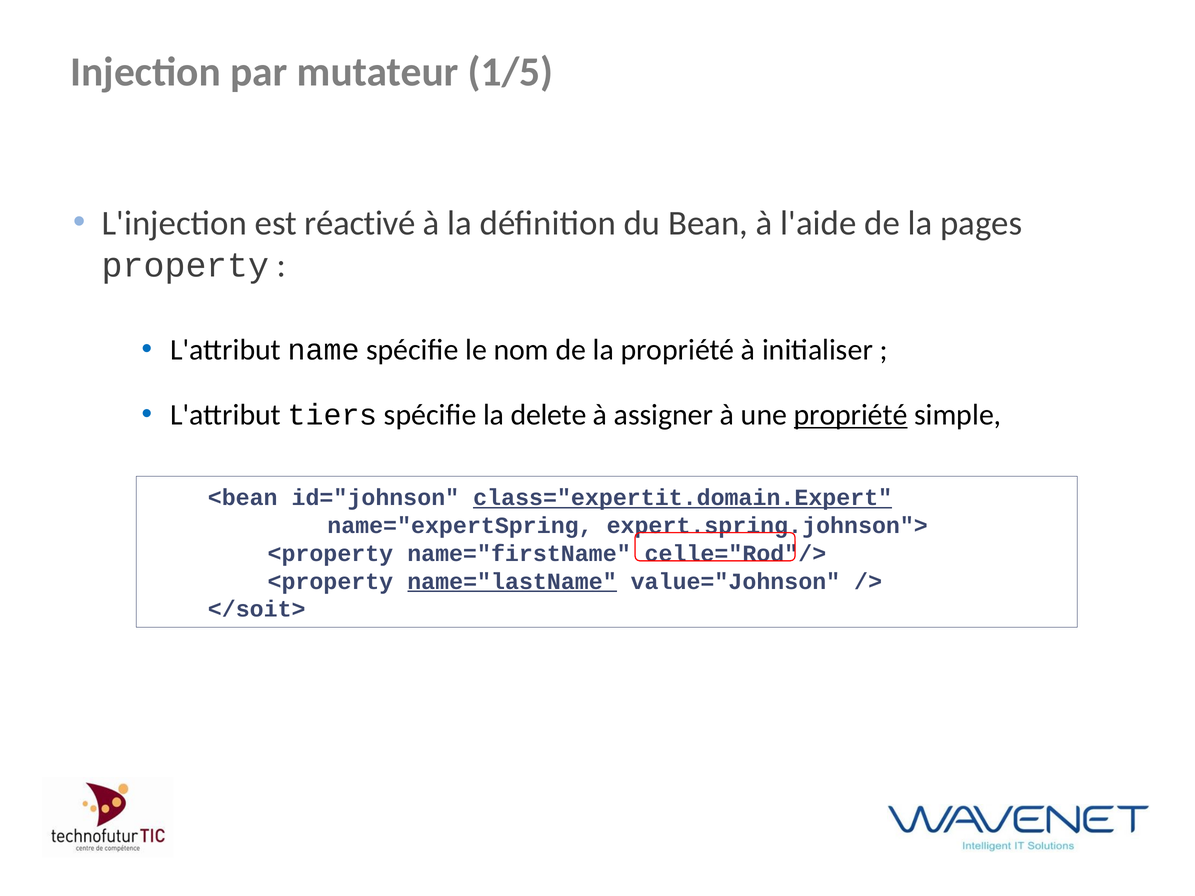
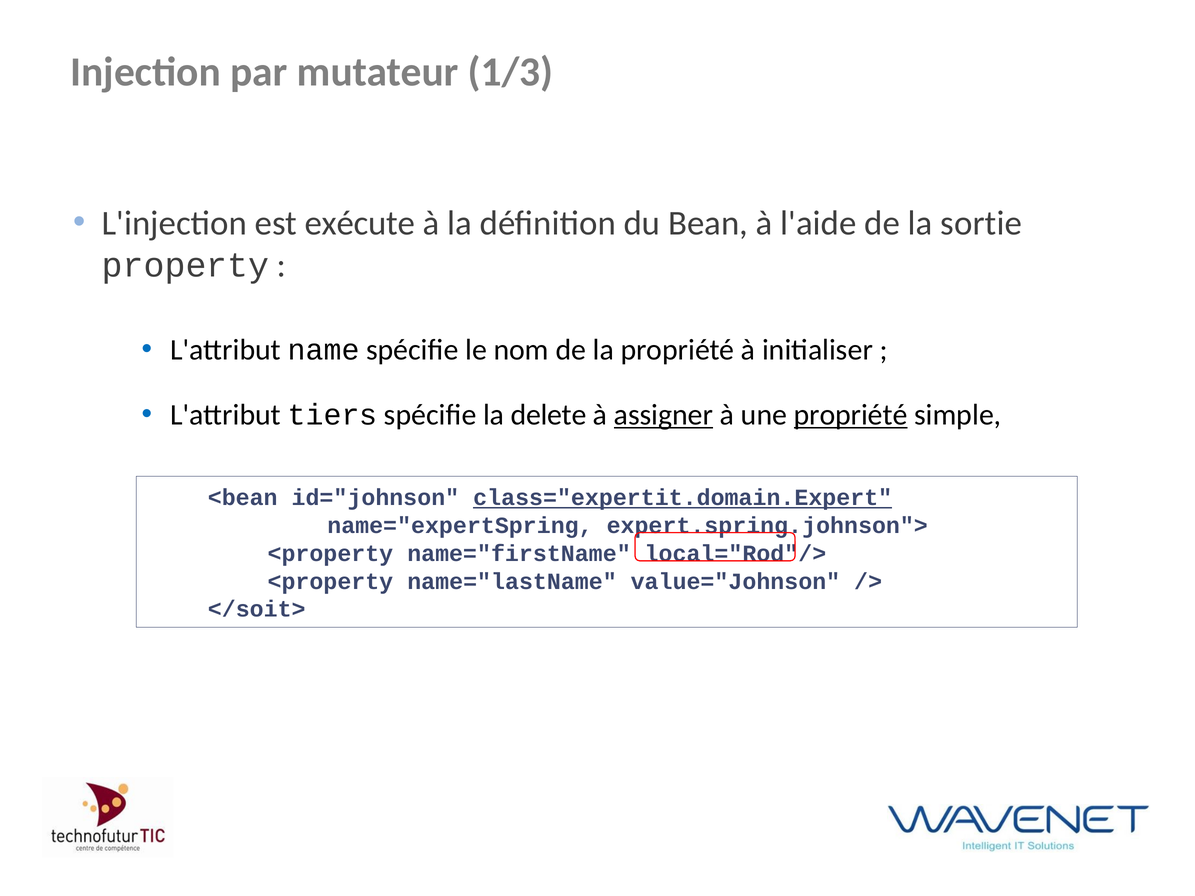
1/5: 1/5 -> 1/3
réactivé: réactivé -> exécute
pages: pages -> sortie
assigner underline: none -> present
celle="Rod"/>: celle="Rod"/> -> local="Rod"/>
name="lastName underline: present -> none
